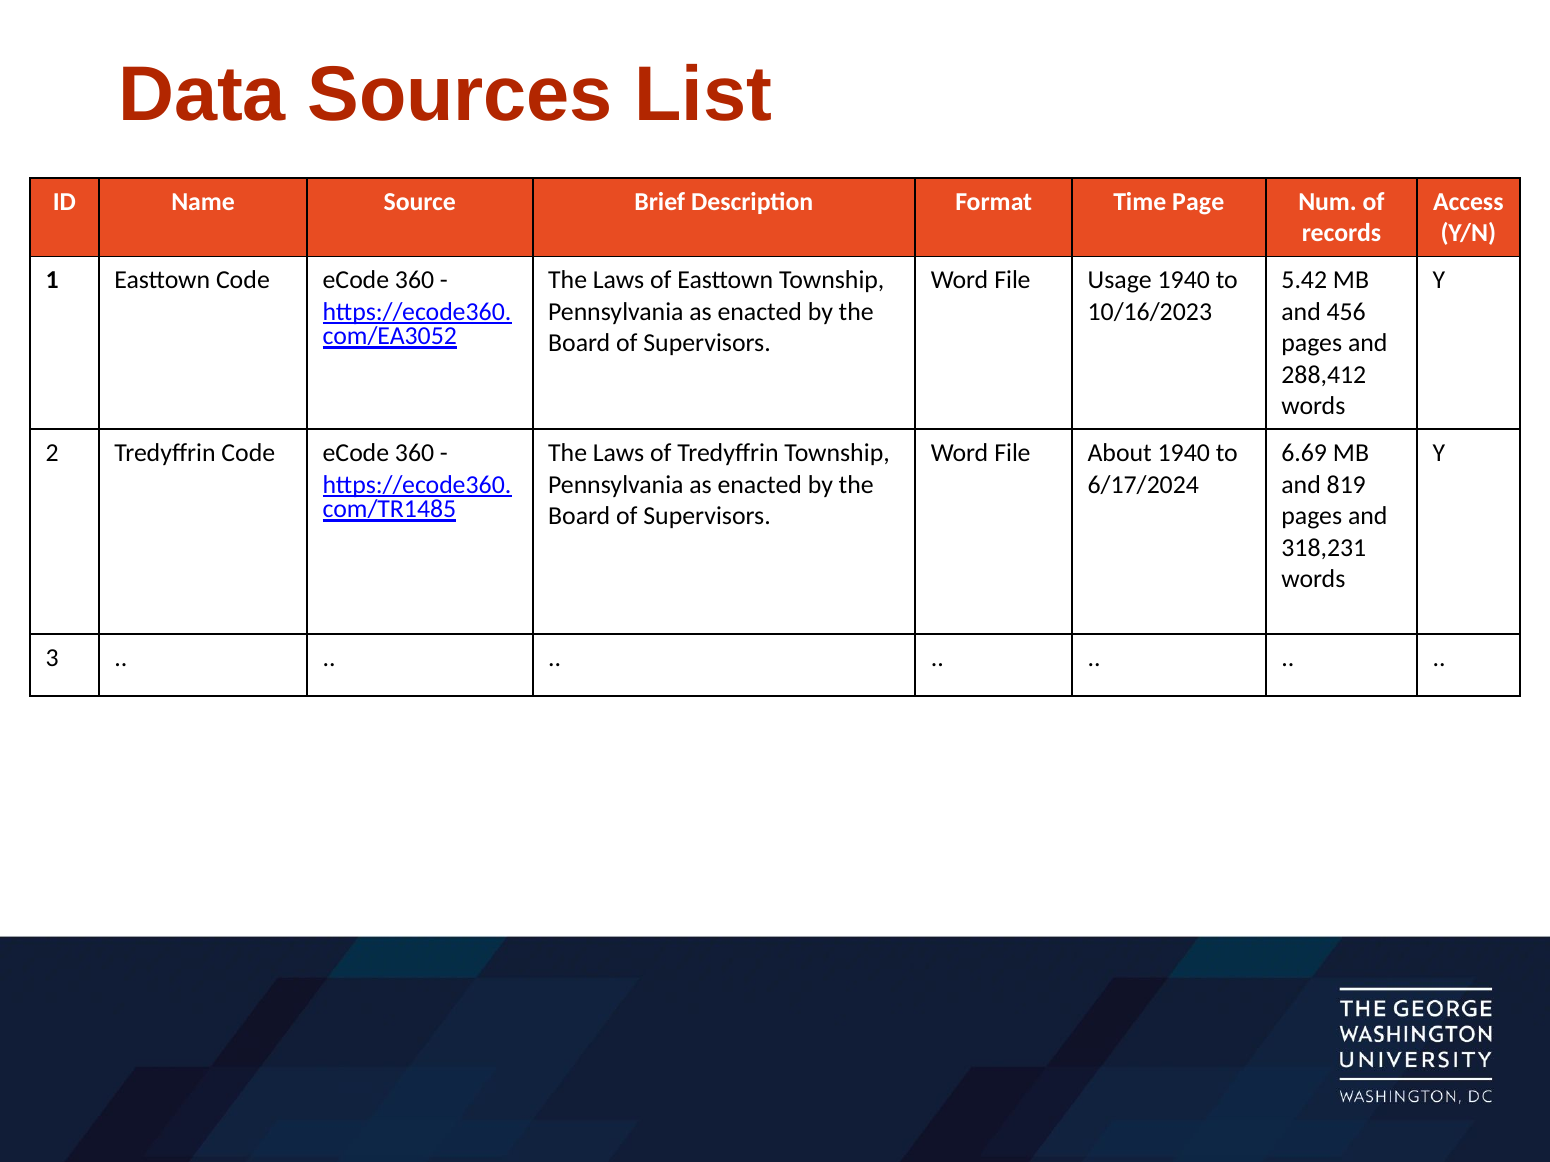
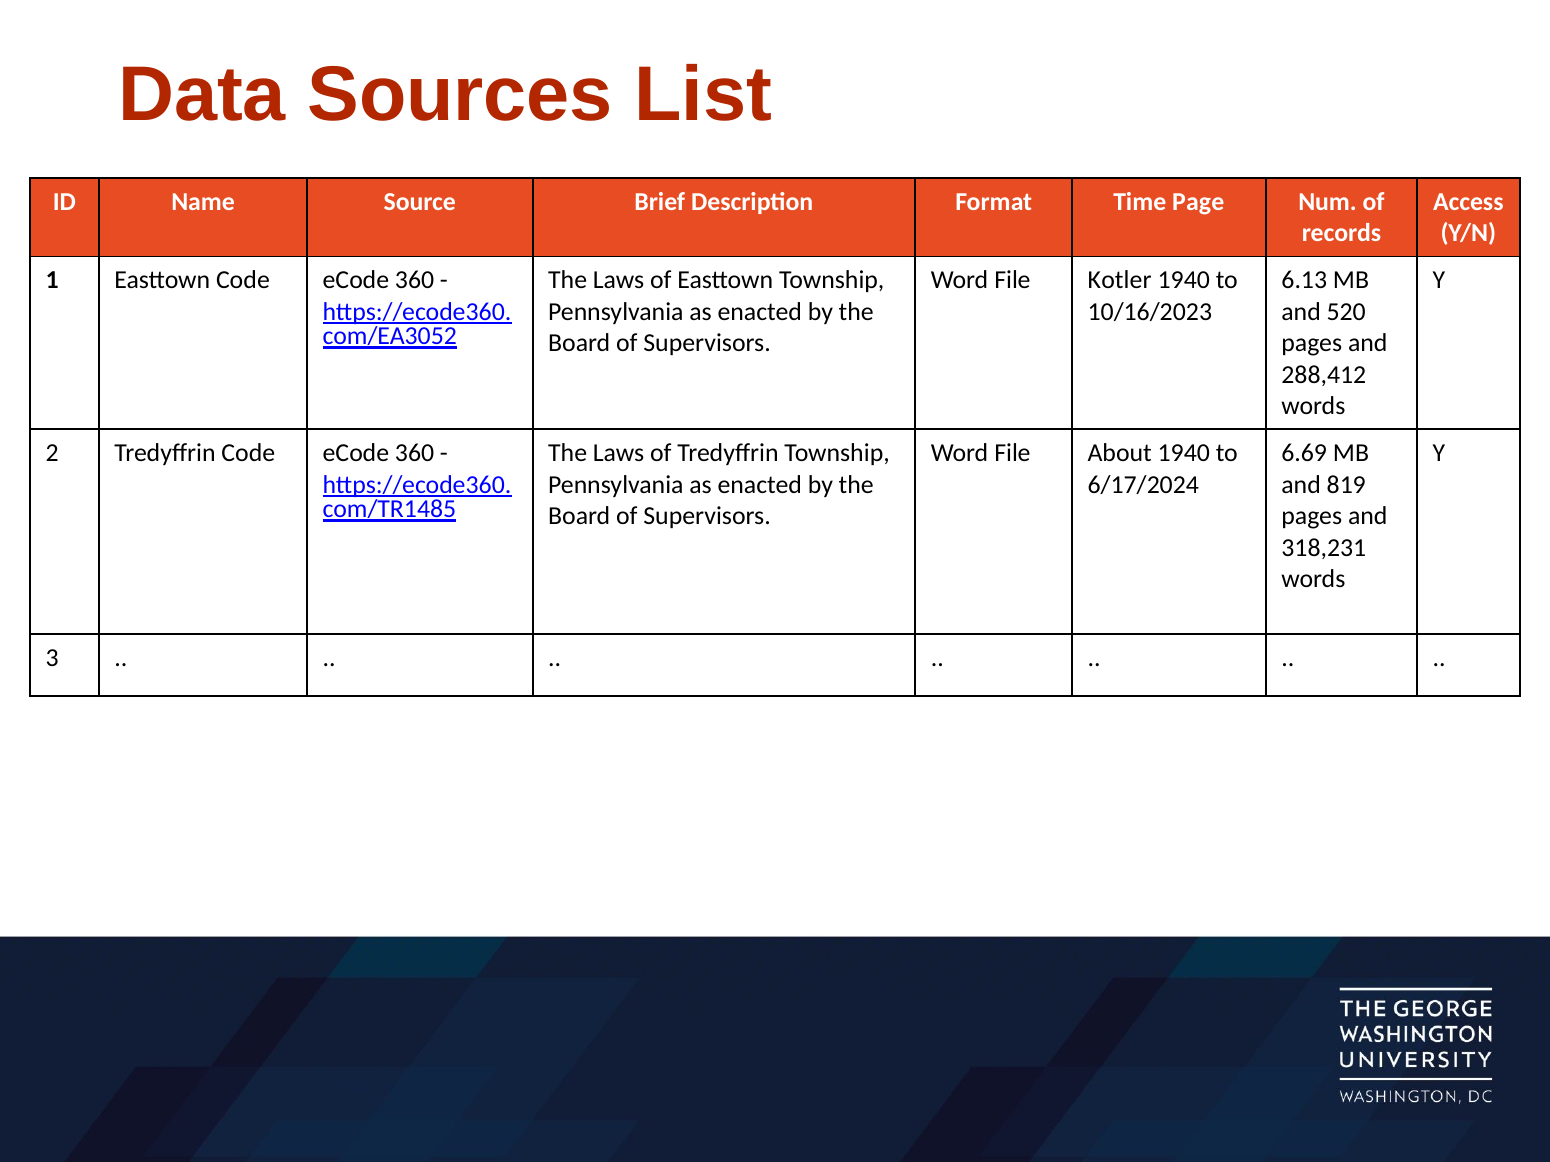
Usage: Usage -> Kotler
5.42: 5.42 -> 6.13
456: 456 -> 520
